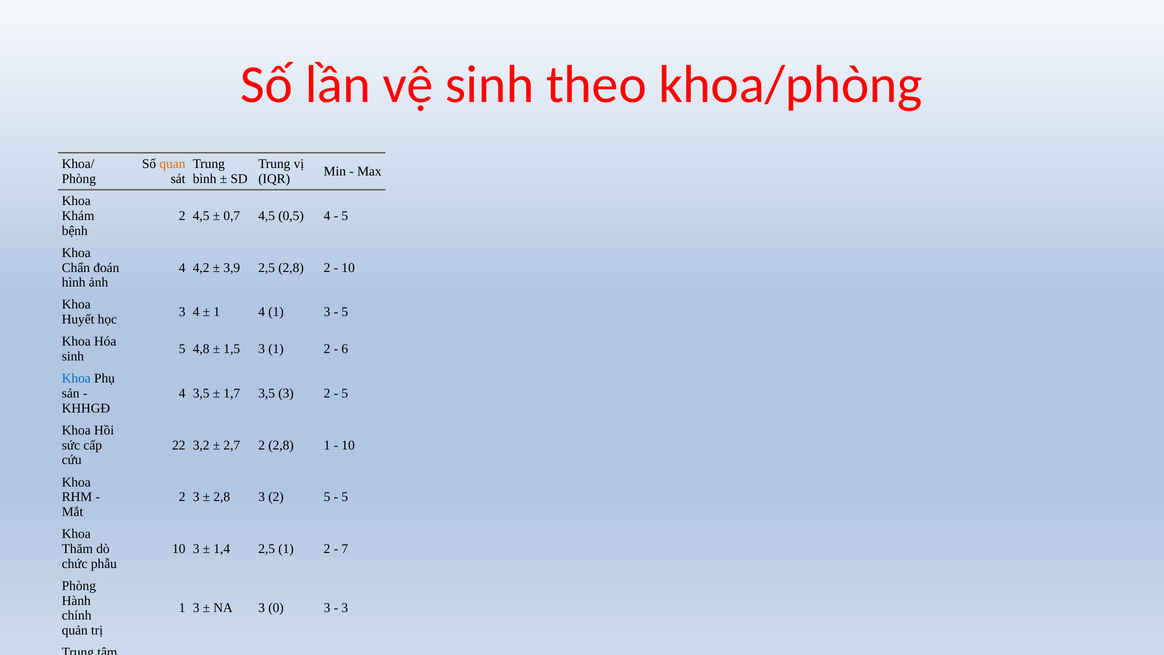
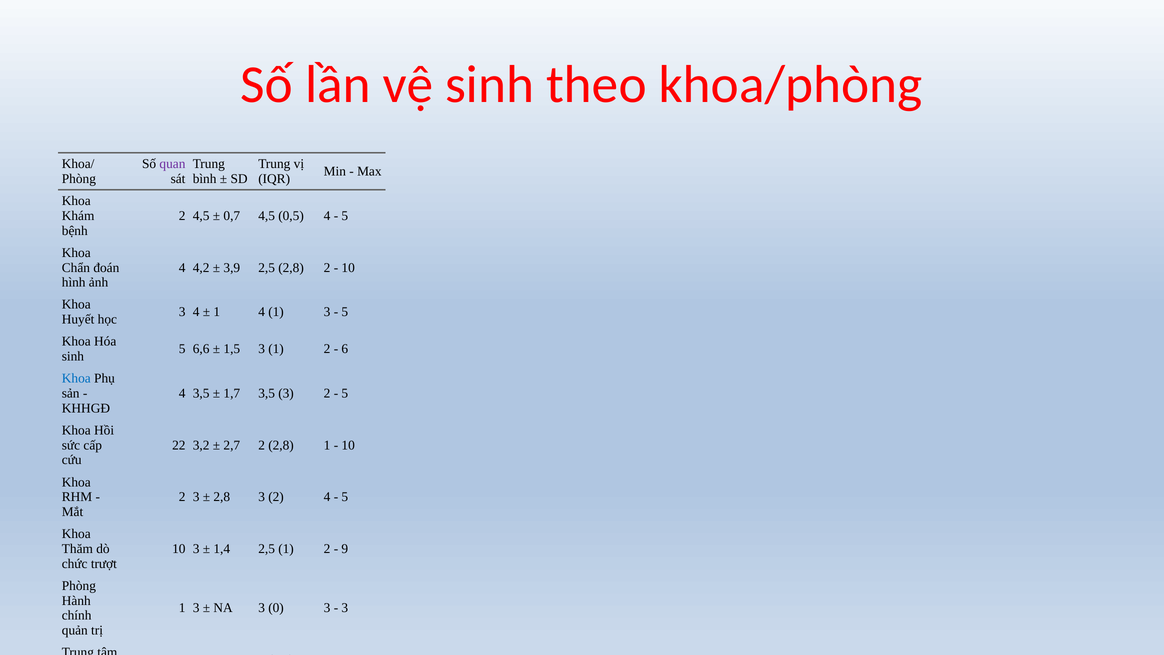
quan colour: orange -> purple
4,8: 4,8 -> 6,6
2 5: 5 -> 4
7 at (345, 549): 7 -> 9
chức phẫu: phẫu -> trượt
